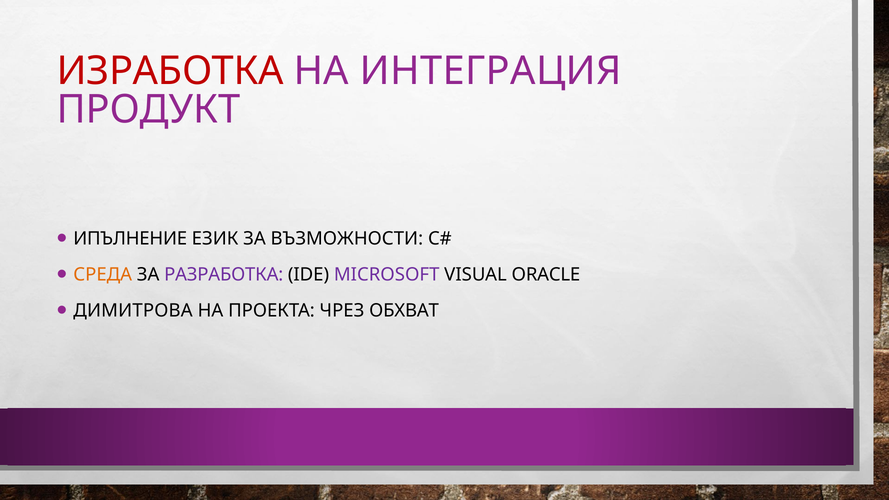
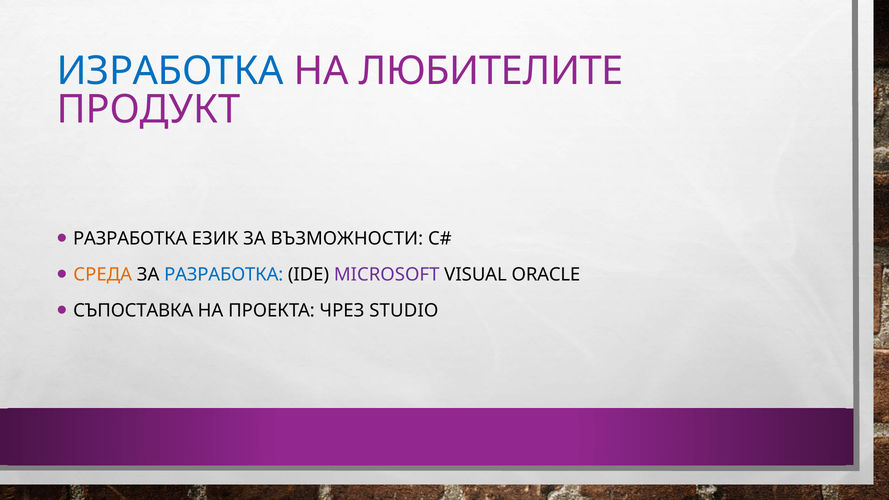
ИЗРАБОТКА colour: red -> blue
ИНТЕГРАЦИЯ: ИНТЕГРАЦИЯ -> ЛЮБИТЕЛИТЕ
ИПЪЛНЕНИЕ at (130, 239): ИПЪЛНЕНИЕ -> РАЗРАБОТКА
РАЗРАБОТКА at (224, 275) colour: purple -> blue
ДИМИТРОВА: ДИМИТРОВА -> СЪПОСТАВКА
ОБХВАТ: ОБХВАТ -> STUDIO
